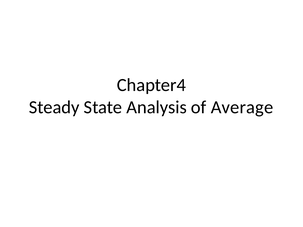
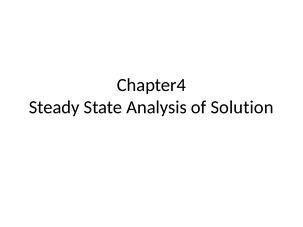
Average: Average -> Solution
